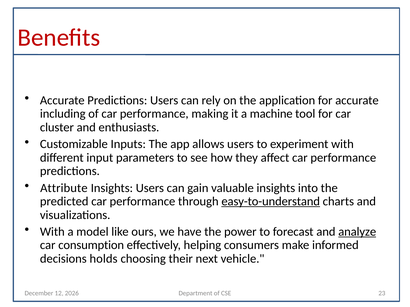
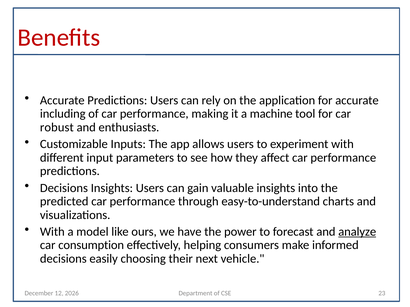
cluster: cluster -> robust
Attribute at (64, 188): Attribute -> Decisions
easy-to-understand underline: present -> none
holds: holds -> easily
